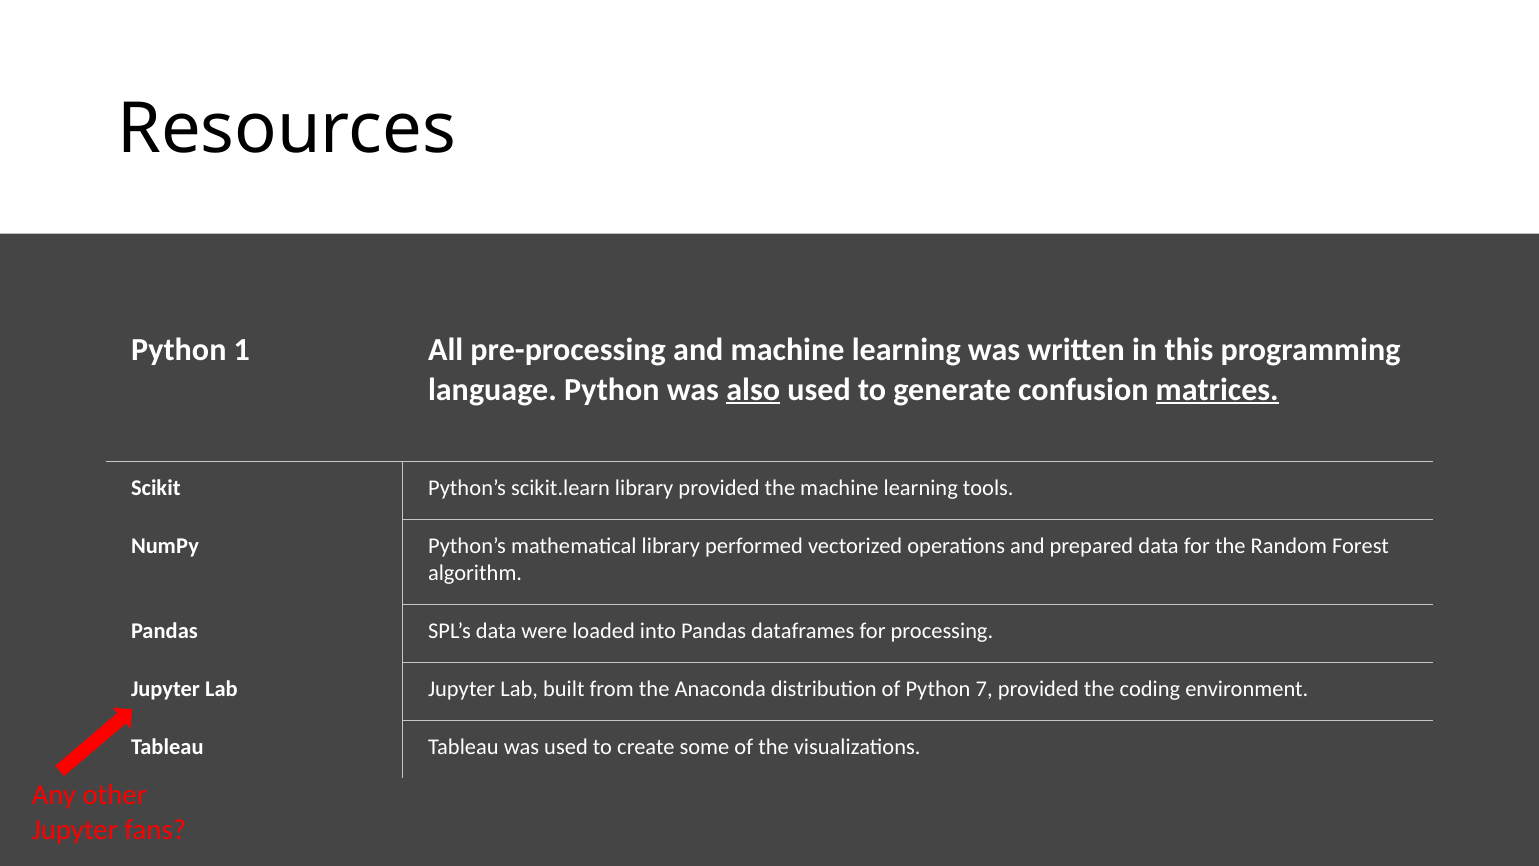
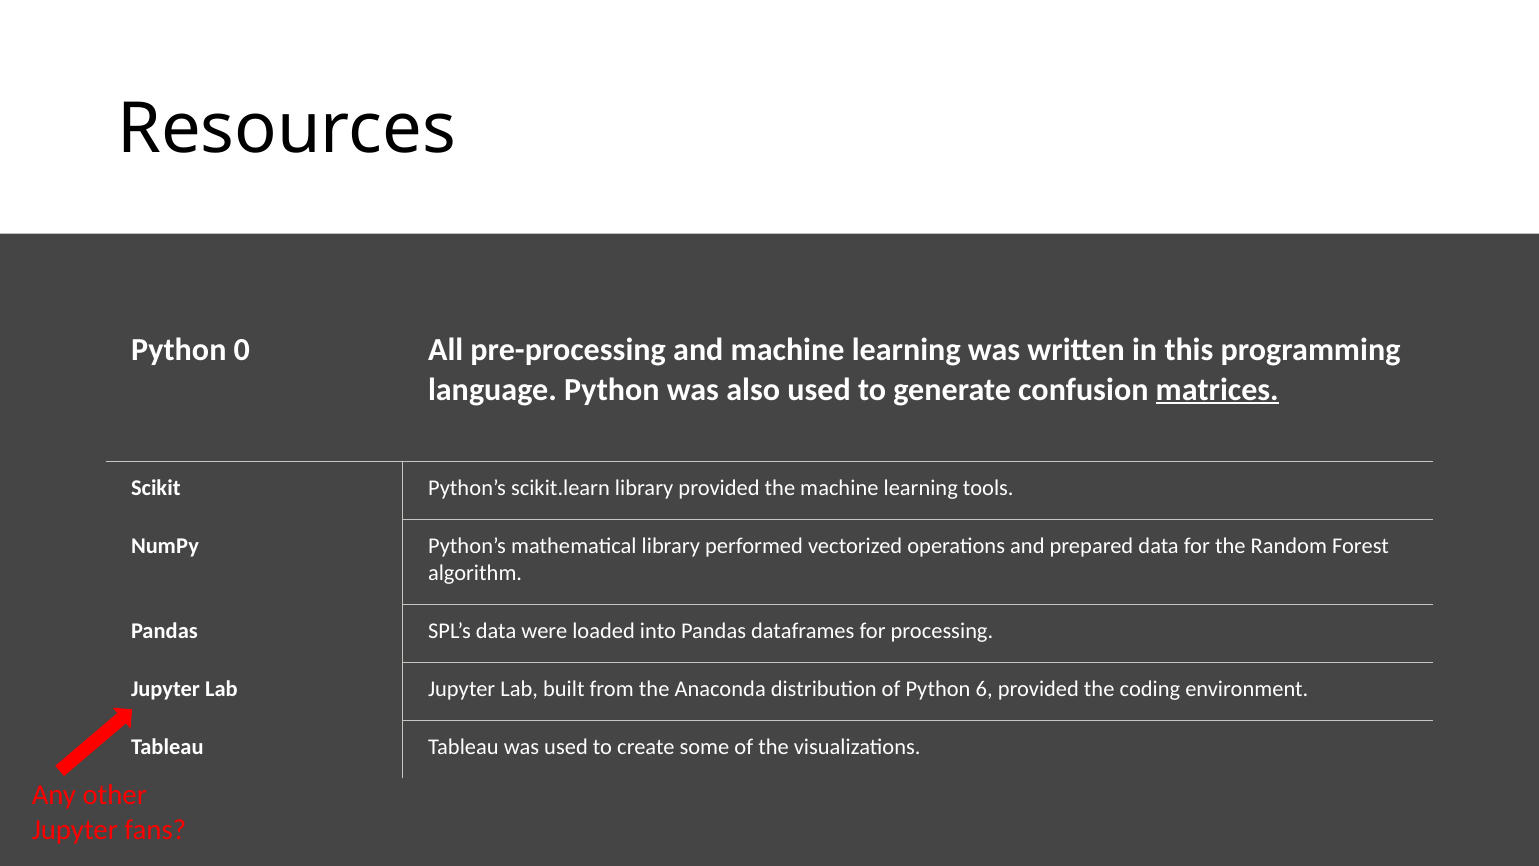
1: 1 -> 0
also underline: present -> none
7: 7 -> 6
